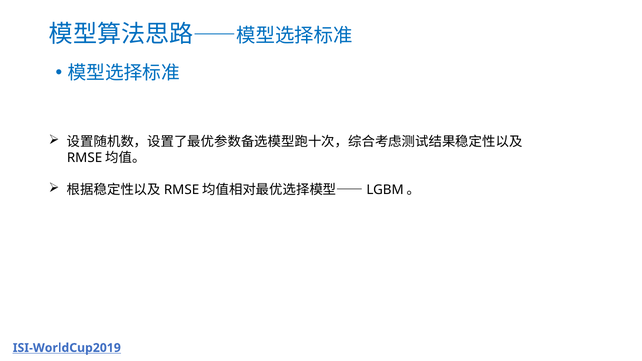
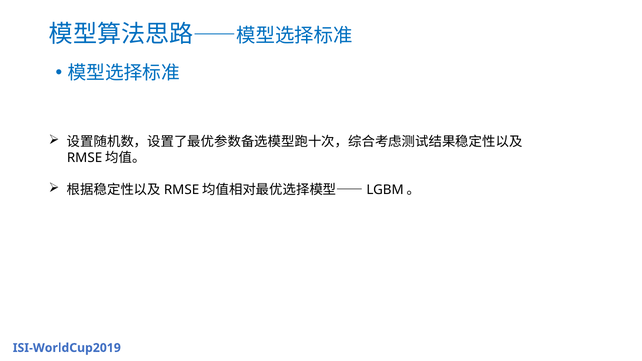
ISI-WorldCup2019 underline: present -> none
